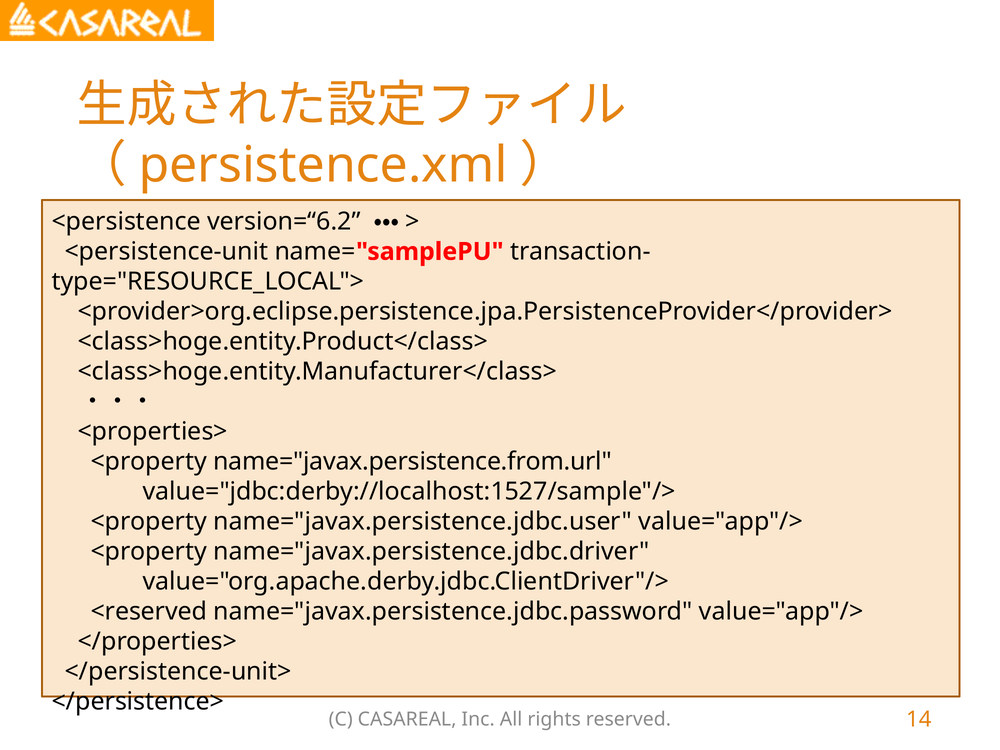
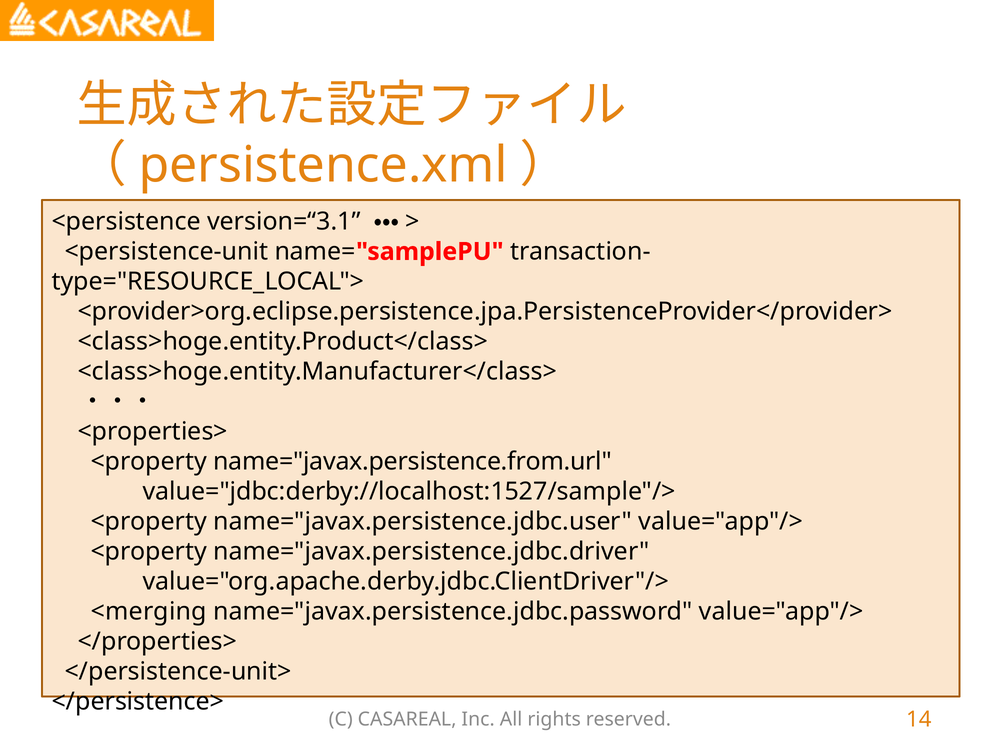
version=“6.2: version=“6.2 -> version=“3.1
<reserved: <reserved -> <merging
